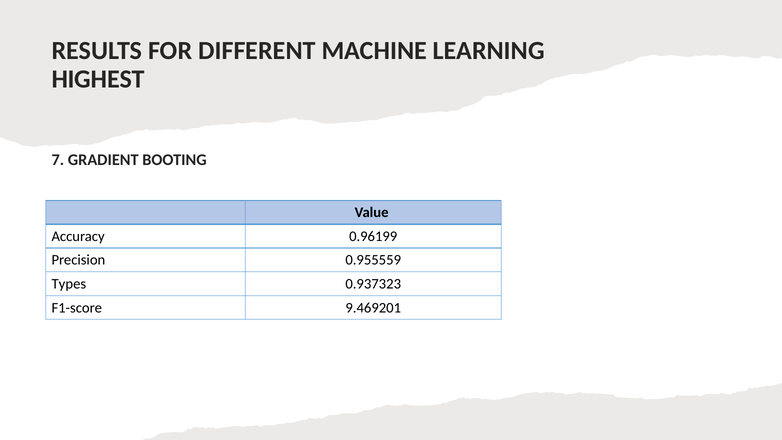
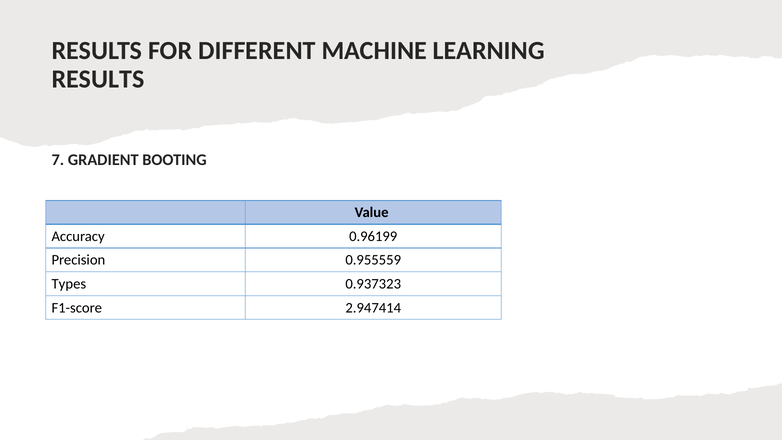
HIGHEST at (98, 79): HIGHEST -> RESULTS
9.469201: 9.469201 -> 2.947414
